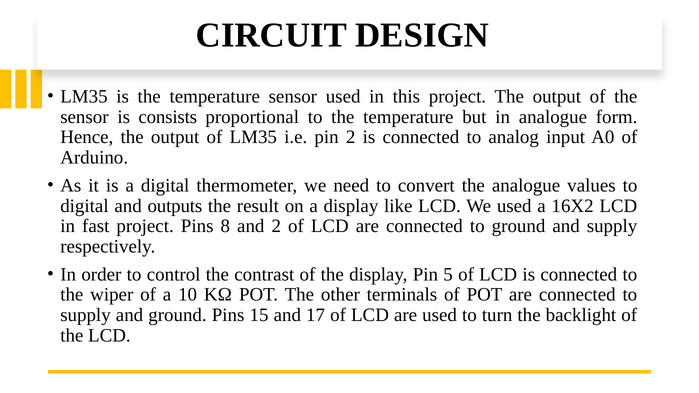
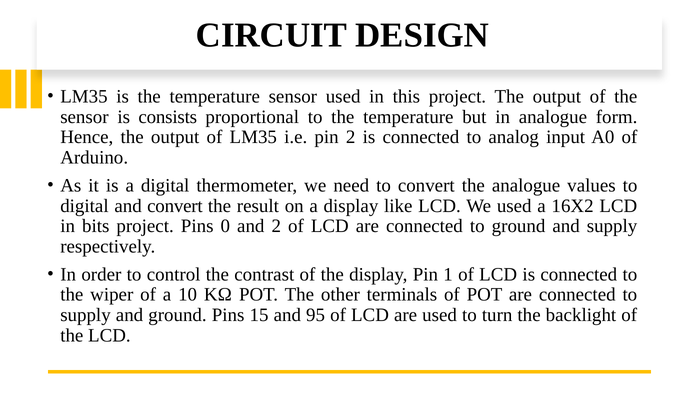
and outputs: outputs -> convert
fast: fast -> bits
8: 8 -> 0
5: 5 -> 1
17: 17 -> 95
